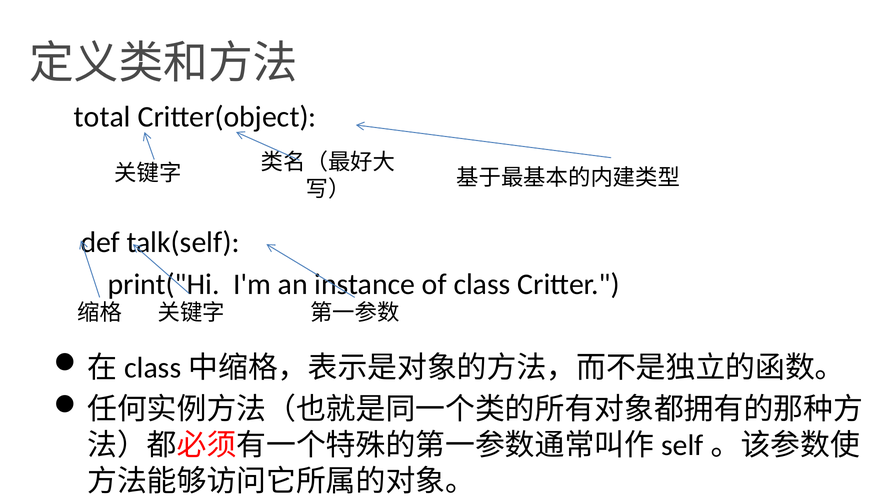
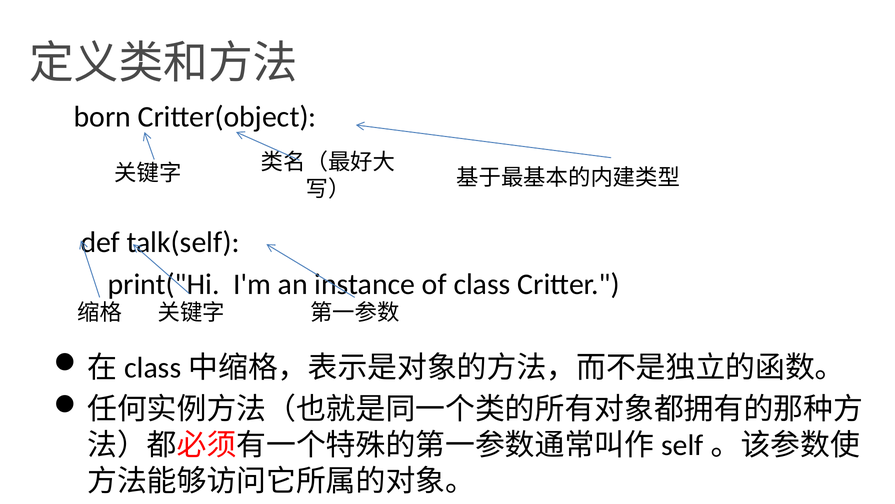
total: total -> born
